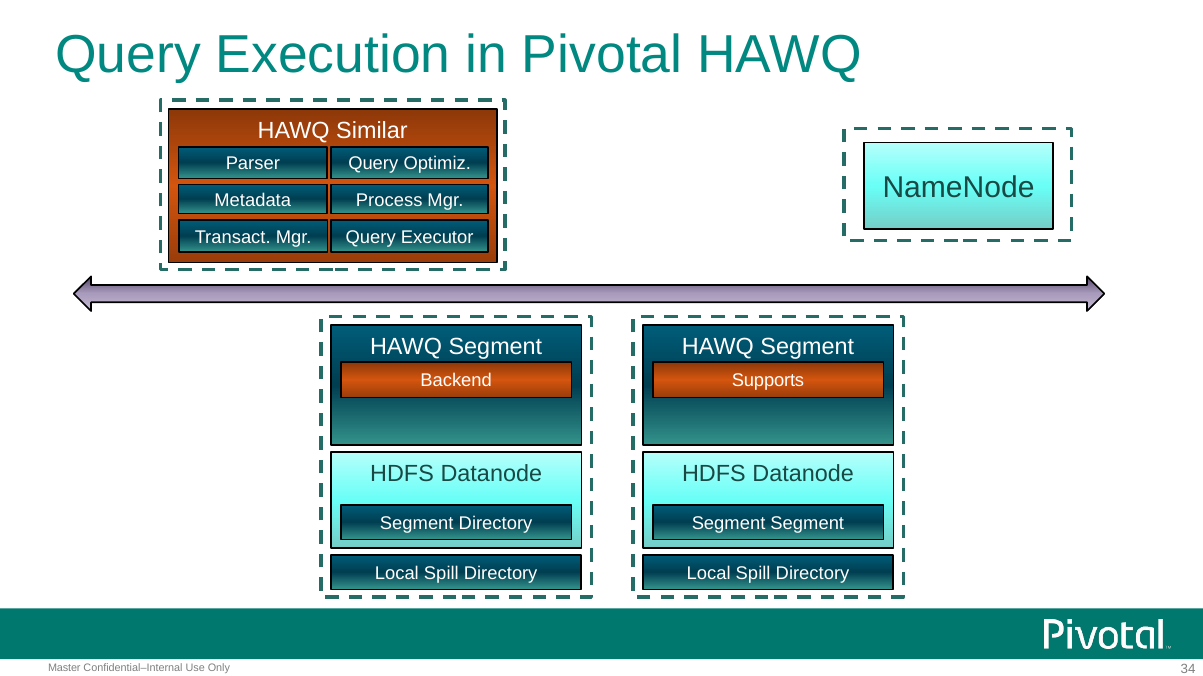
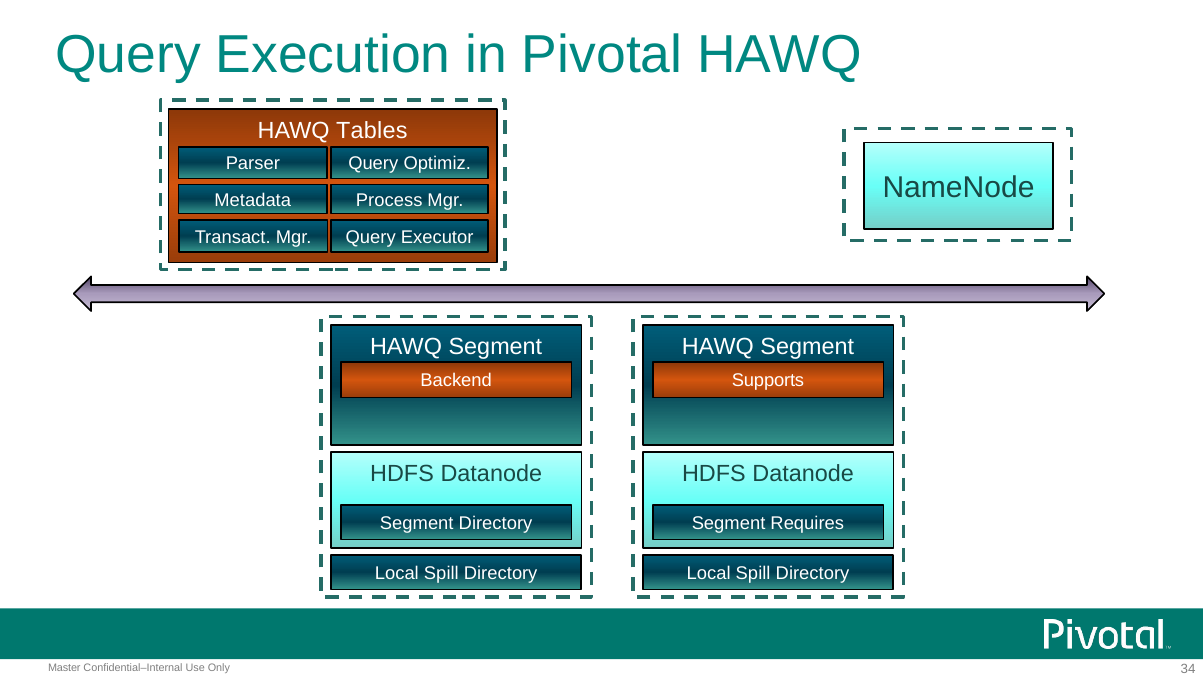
Similar: Similar -> Tables
Segment Segment: Segment -> Requires
